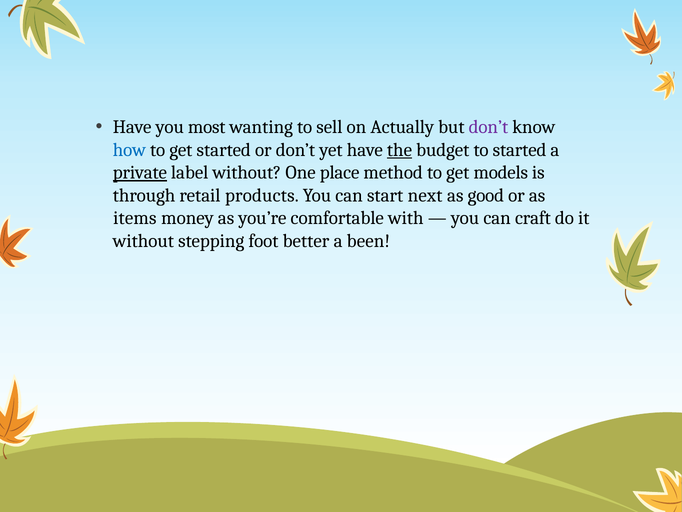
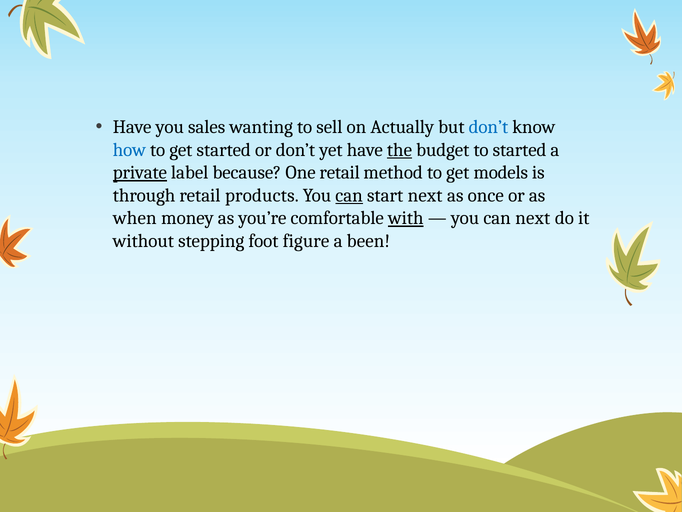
most: most -> sales
don’t at (488, 127) colour: purple -> blue
label without: without -> because
One place: place -> retail
can at (349, 195) underline: none -> present
good: good -> once
items: items -> when
with underline: none -> present
can craft: craft -> next
better: better -> figure
